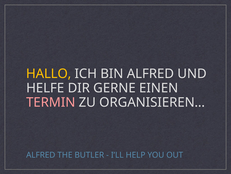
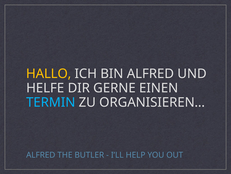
TERMIN colour: pink -> light blue
